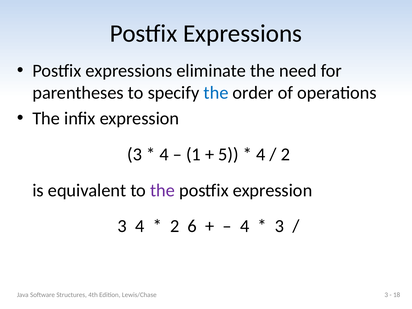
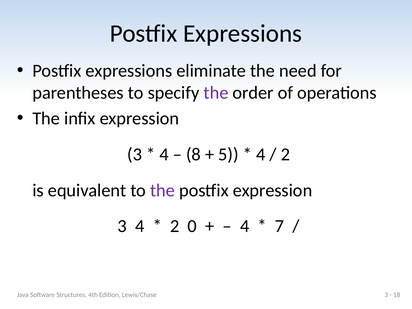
the at (216, 93) colour: blue -> purple
1: 1 -> 8
6: 6 -> 0
3 at (280, 226): 3 -> 7
